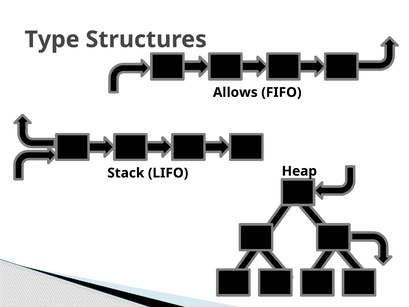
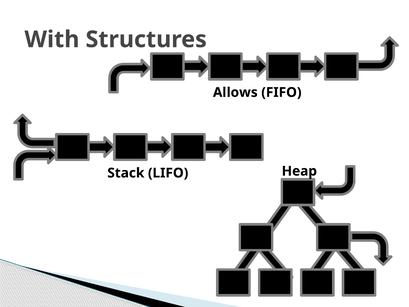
Type: Type -> With
